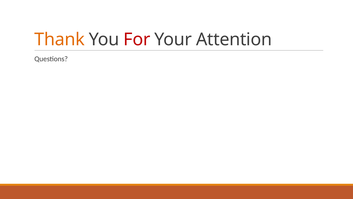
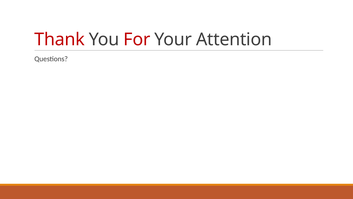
Thank colour: orange -> red
